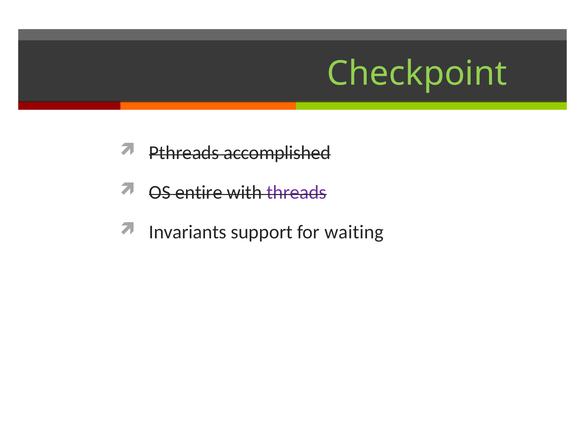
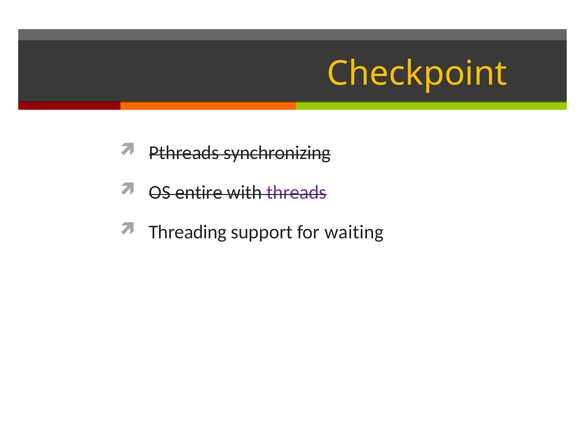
Checkpoint colour: light green -> yellow
accomplished: accomplished -> synchronizing
Invariants: Invariants -> Threading
